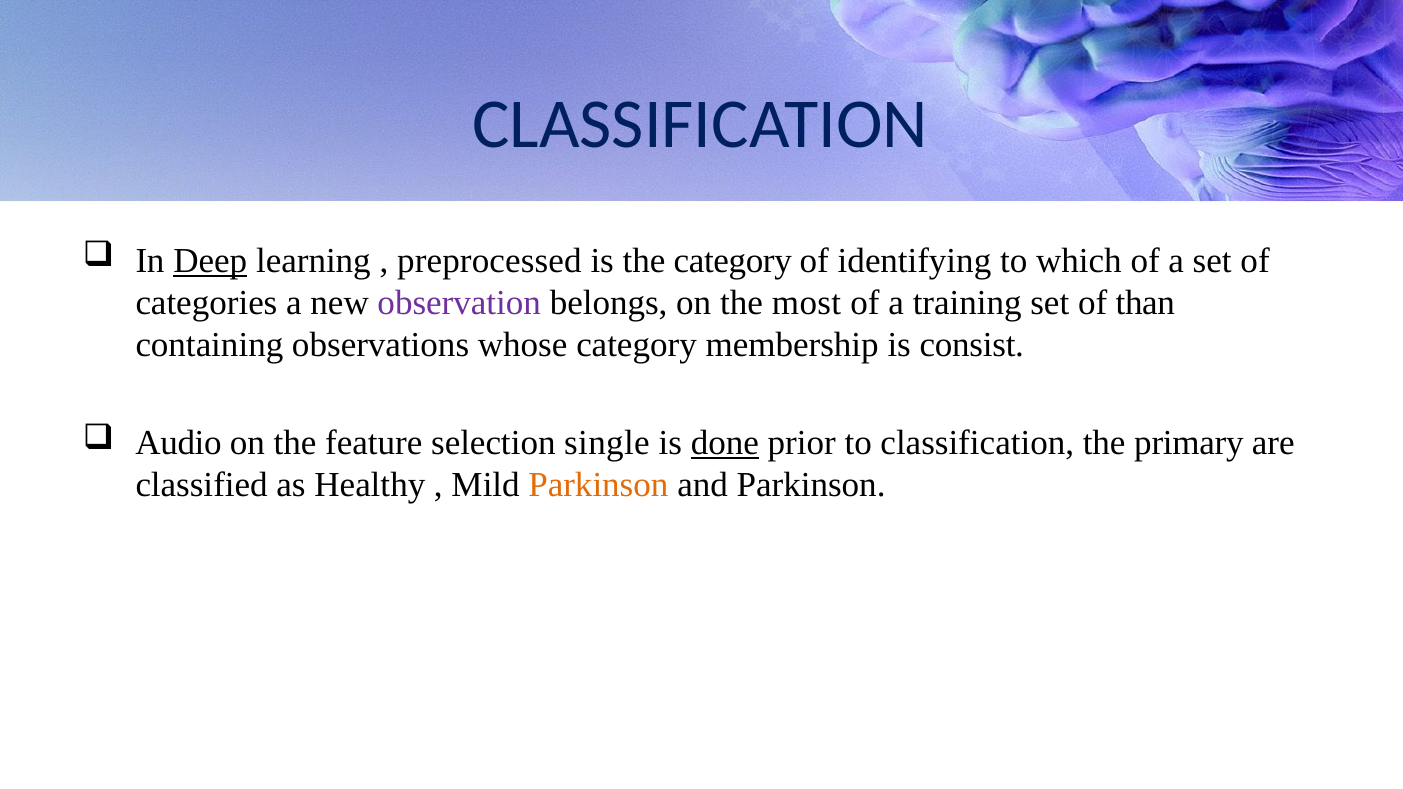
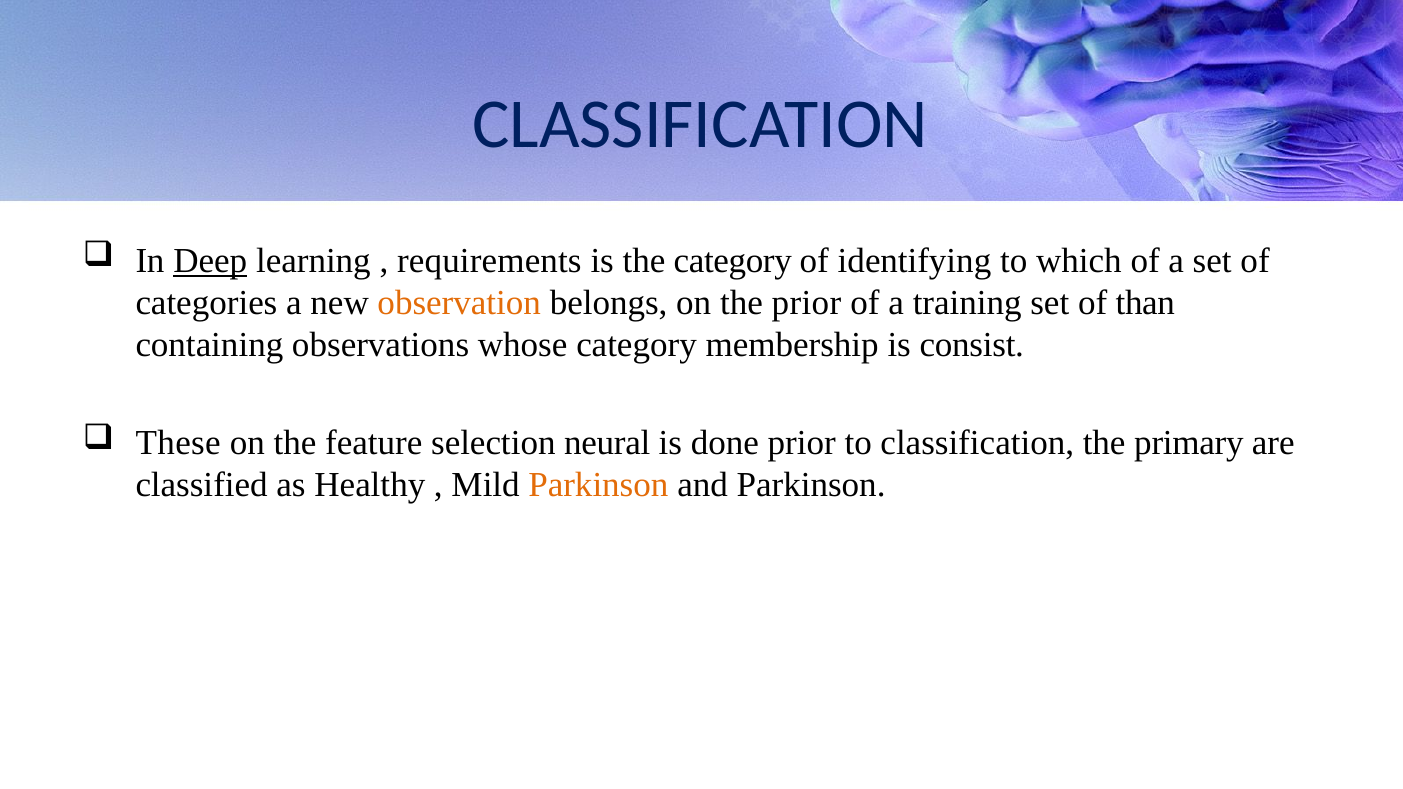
preprocessed: preprocessed -> requirements
observation colour: purple -> orange
the most: most -> prior
Audio: Audio -> These
single: single -> neural
done underline: present -> none
